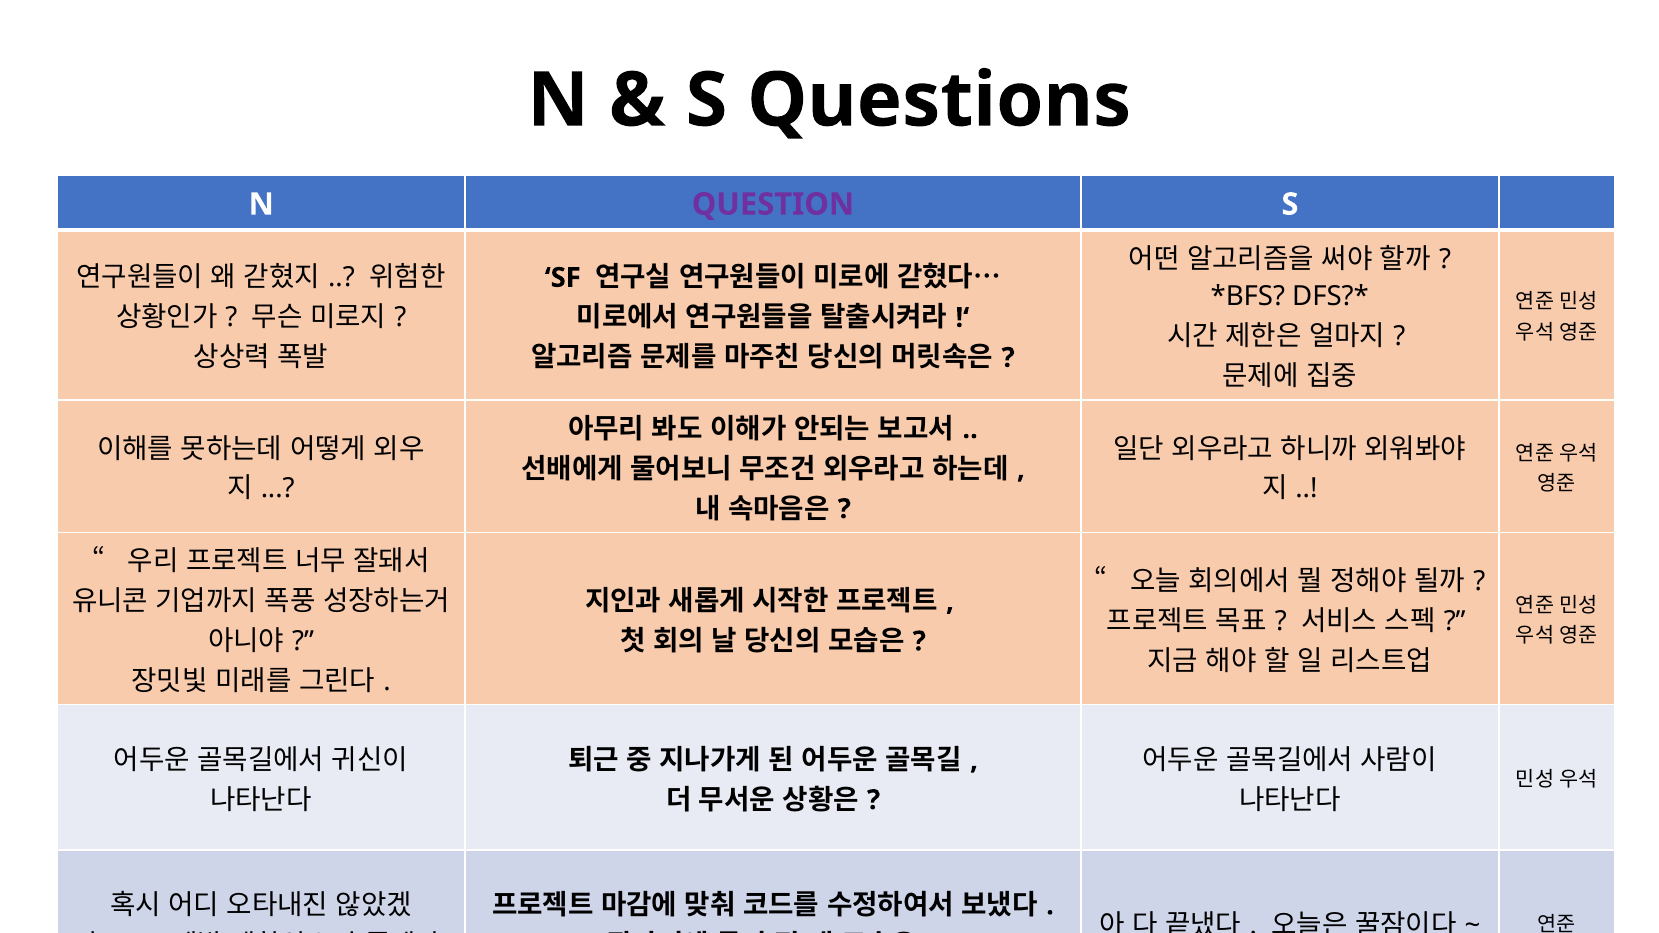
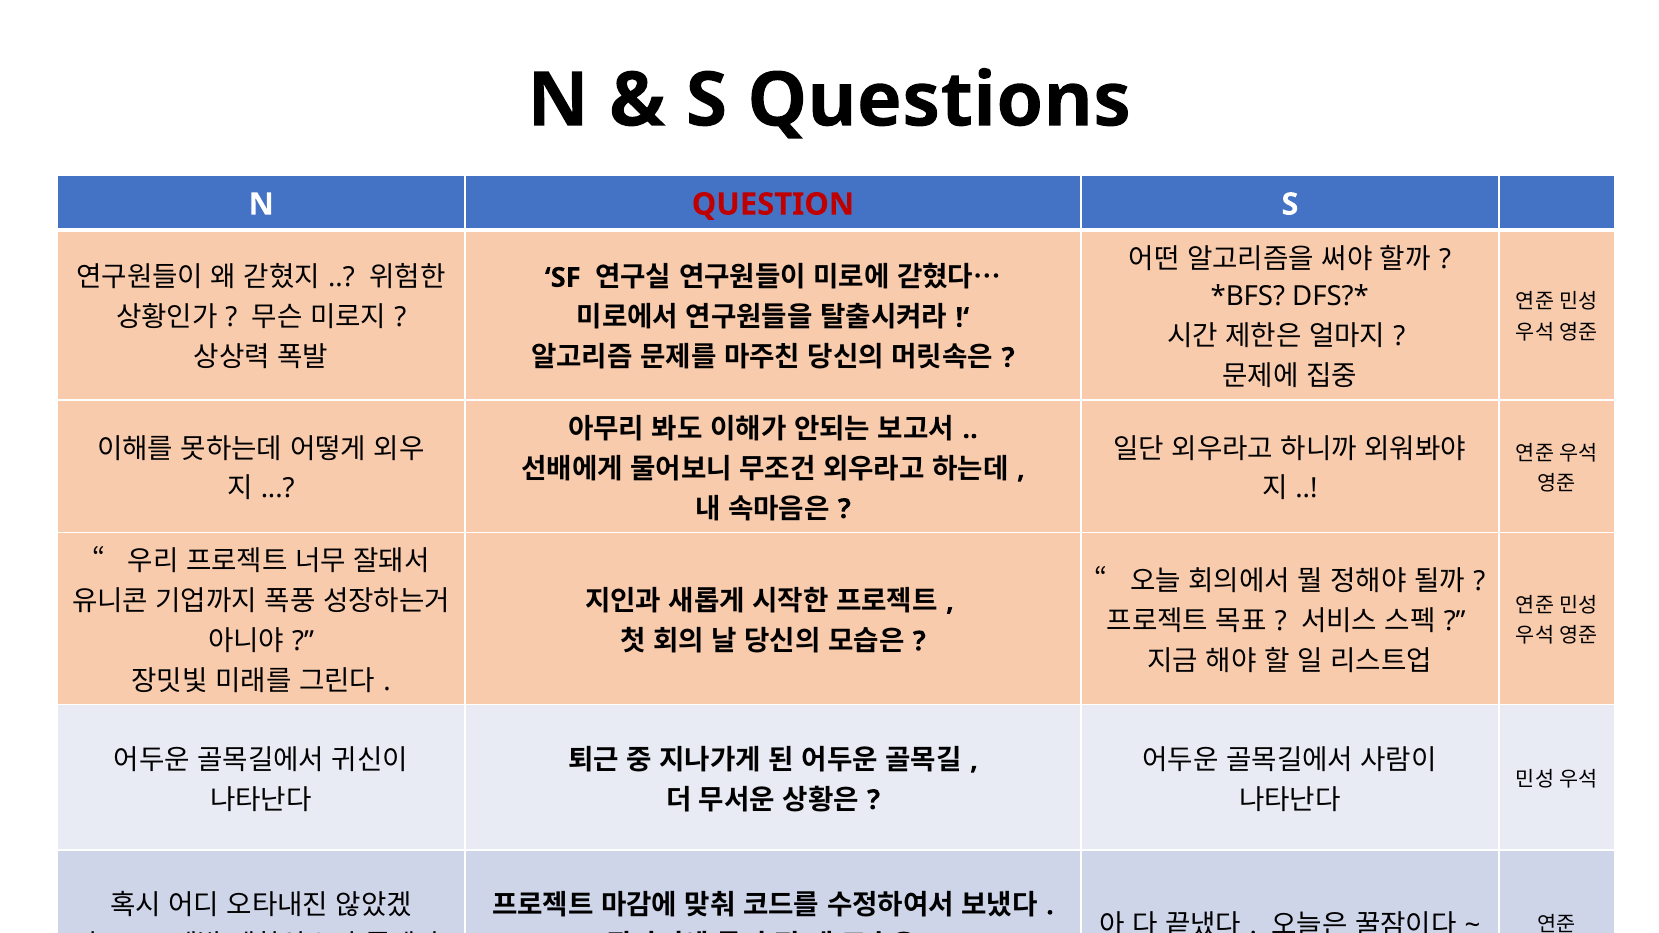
QUESTION colour: purple -> red
